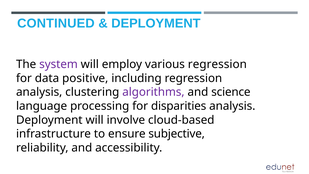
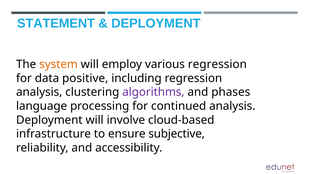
CONTINUED: CONTINUED -> STATEMENT
system colour: purple -> orange
science: science -> phases
disparities: disparities -> continued
